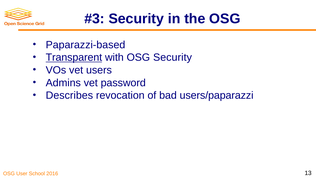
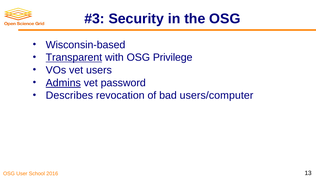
Paparazzi-based: Paparazzi-based -> Wisconsin-based
OSG Security: Security -> Privilege
Admins underline: none -> present
users/paparazzi: users/paparazzi -> users/computer
